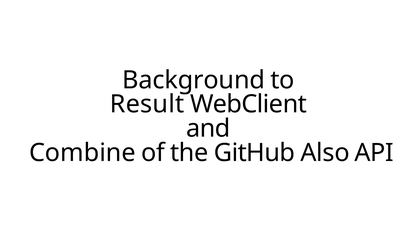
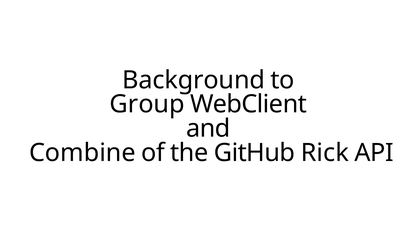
Result: Result -> Group
Also: Also -> Rick
